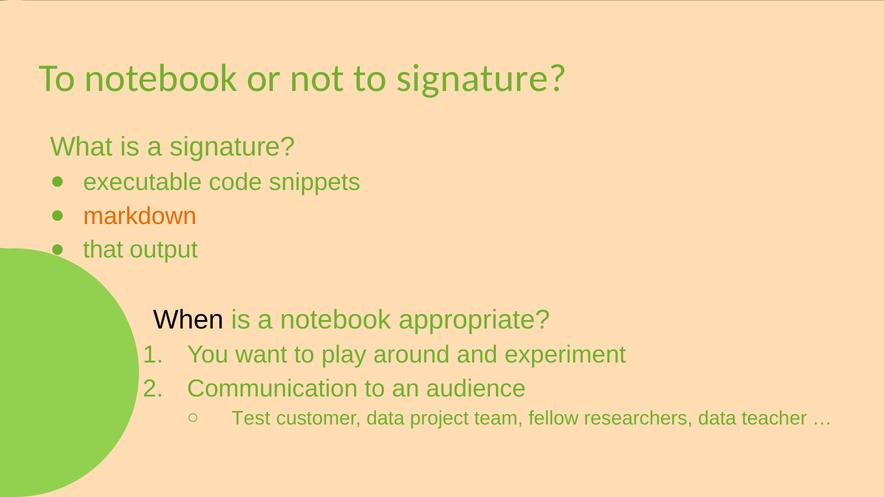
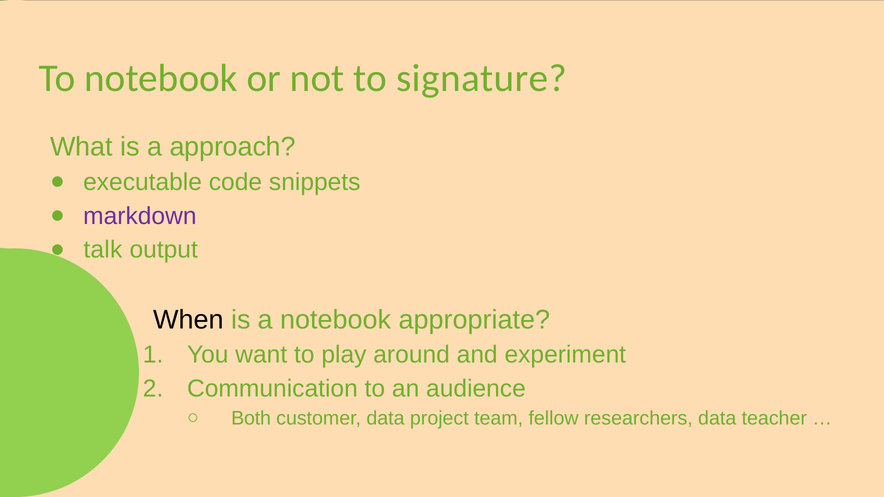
a signature: signature -> approach
markdown colour: orange -> purple
that: that -> talk
Test: Test -> Both
